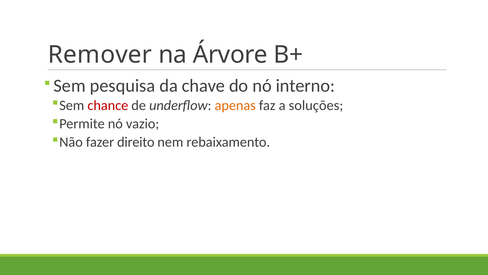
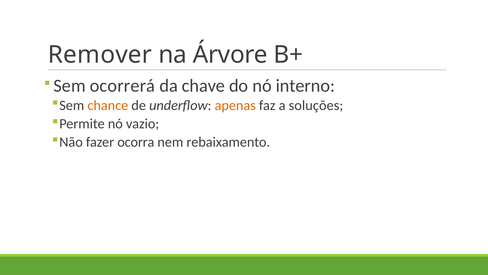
pesquisa: pesquisa -> ocorrerá
chance colour: red -> orange
direito: direito -> ocorra
